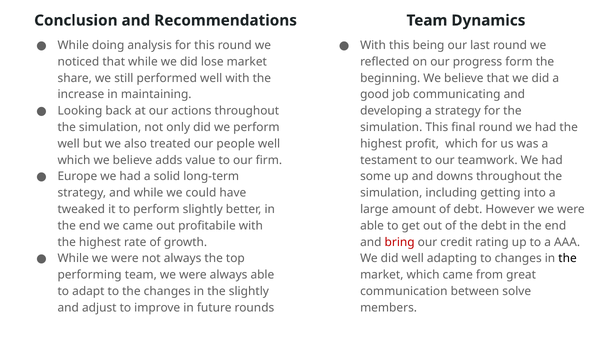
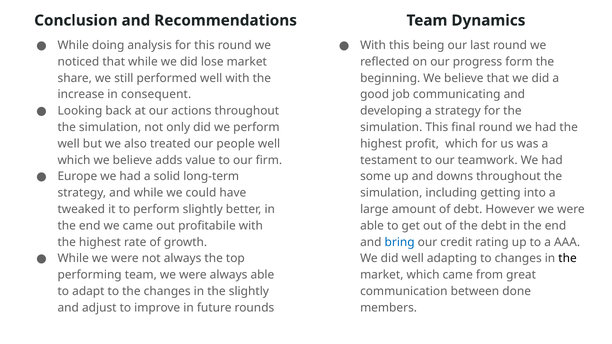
maintaining: maintaining -> consequent
bring colour: red -> blue
solve: solve -> done
